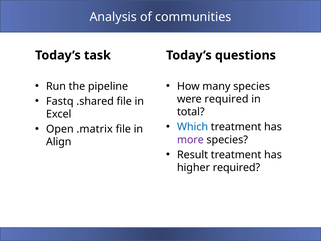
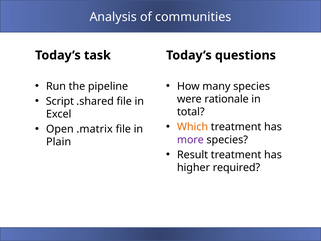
Fastq: Fastq -> Script
were required: required -> rationale
Which colour: blue -> orange
Align: Align -> Plain
